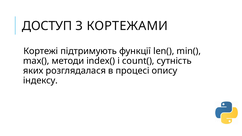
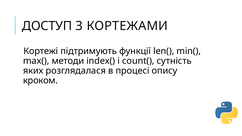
індексу: індексу -> кроком
